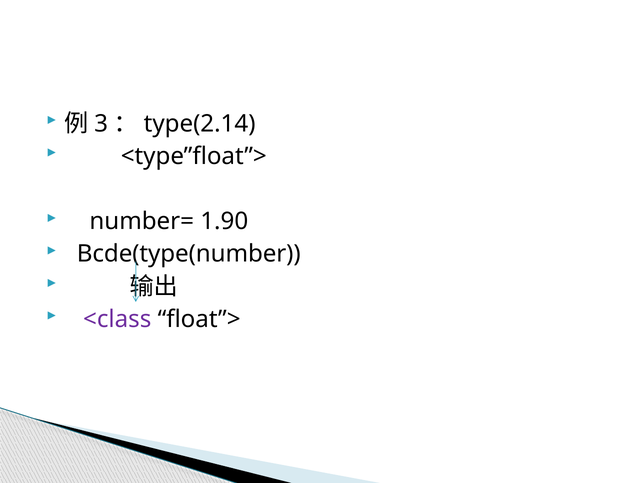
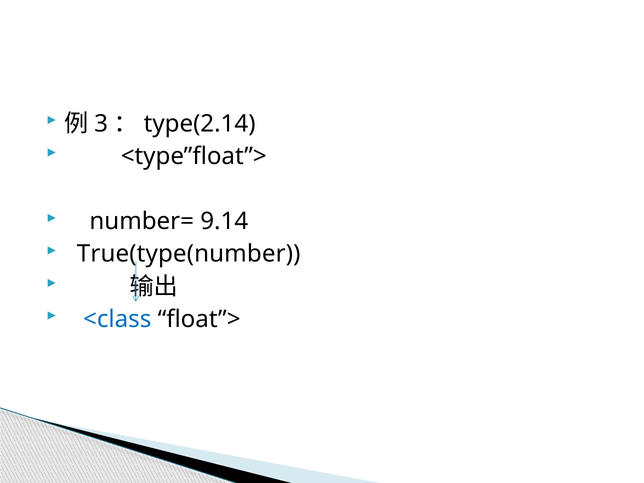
1.90: 1.90 -> 9.14
Bcde(type(number: Bcde(type(number -> True(type(number
<class colour: purple -> blue
